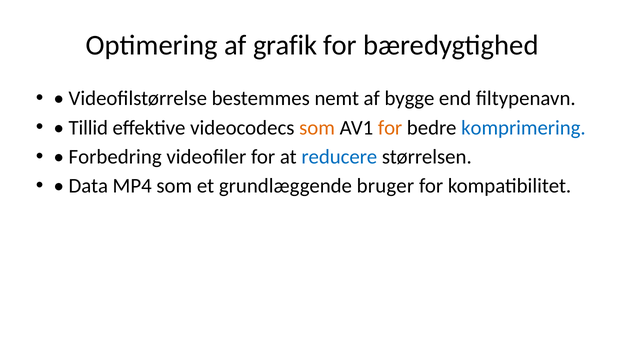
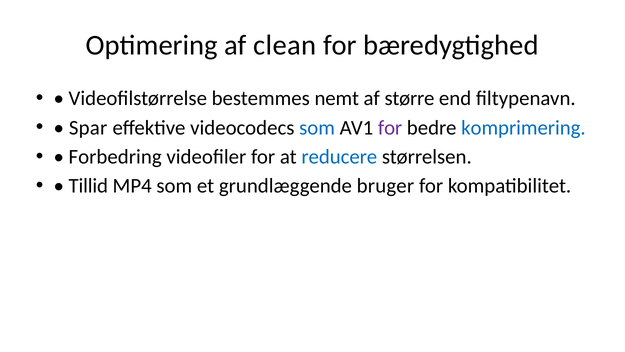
grafik: grafik -> clean
bygge: bygge -> større
Tillid: Tillid -> Spar
som at (317, 128) colour: orange -> blue
for at (390, 128) colour: orange -> purple
Data: Data -> Tillid
